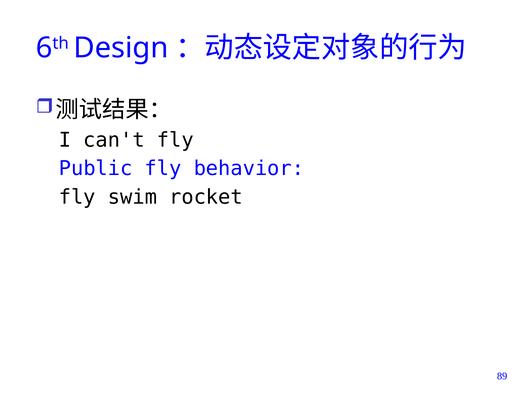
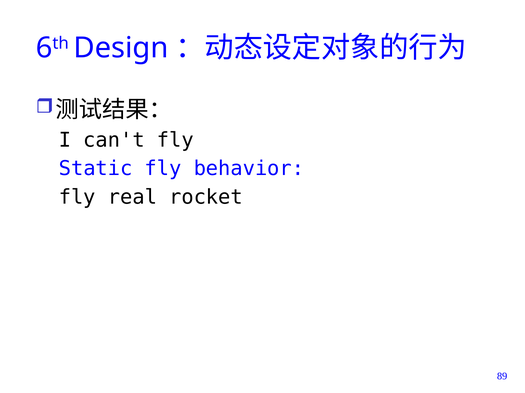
Public: Public -> Static
swim: swim -> real
